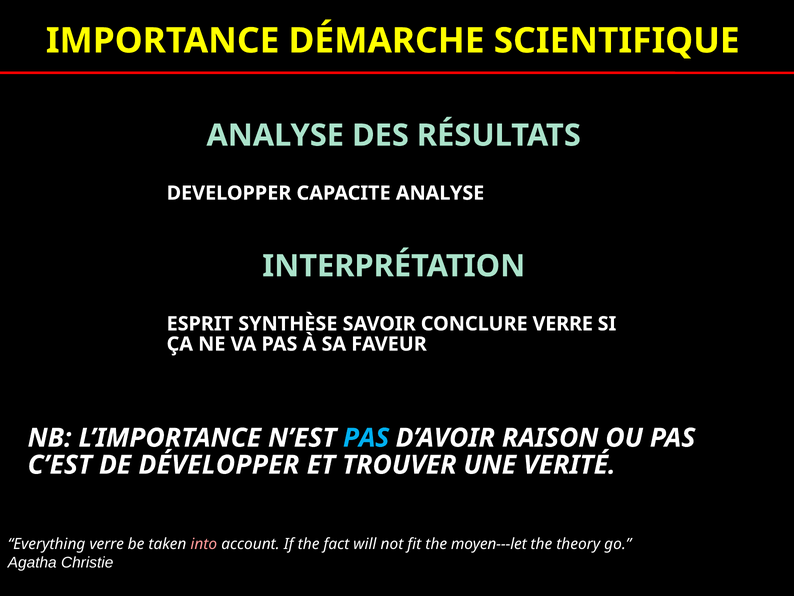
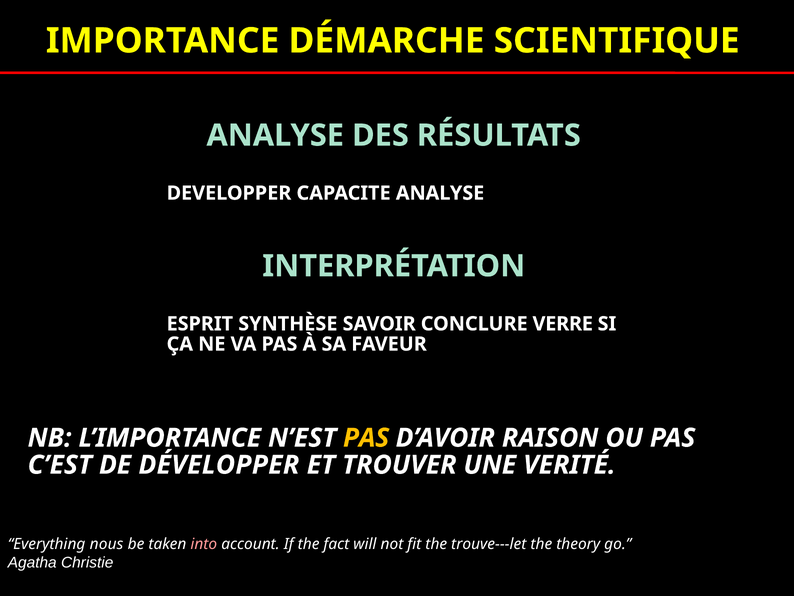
PAS at (366, 438) colour: light blue -> yellow
Everything verre: verre -> nous
moyen---let: moyen---let -> trouve---let
